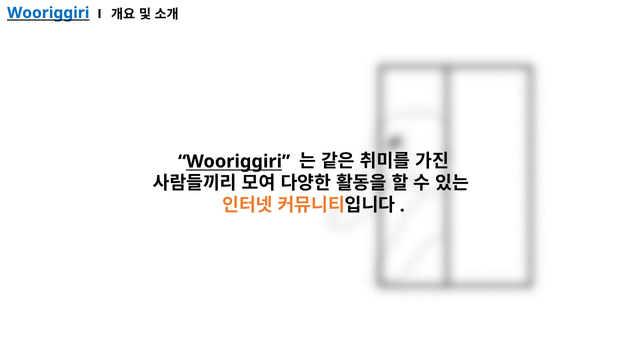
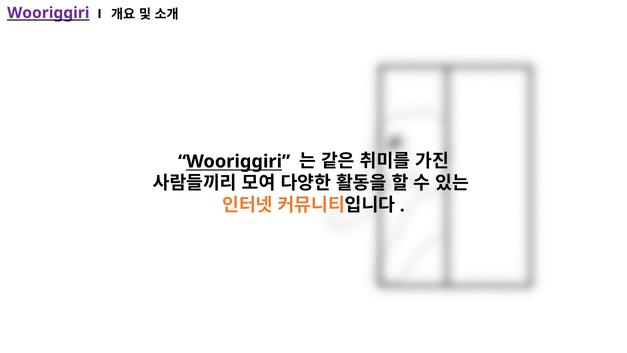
Wooriggiri at (48, 13) colour: blue -> purple
